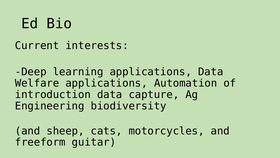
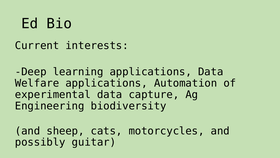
introduction: introduction -> experimental
freeform: freeform -> possibly
